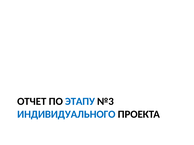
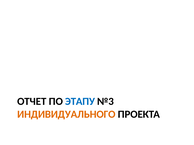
ИНДИВИДУАЛЬНОГО colour: blue -> orange
